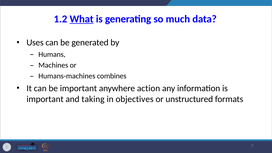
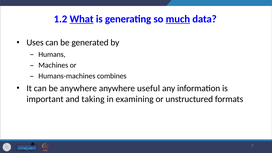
much underline: none -> present
be important: important -> anywhere
action: action -> useful
objectives: objectives -> examining
